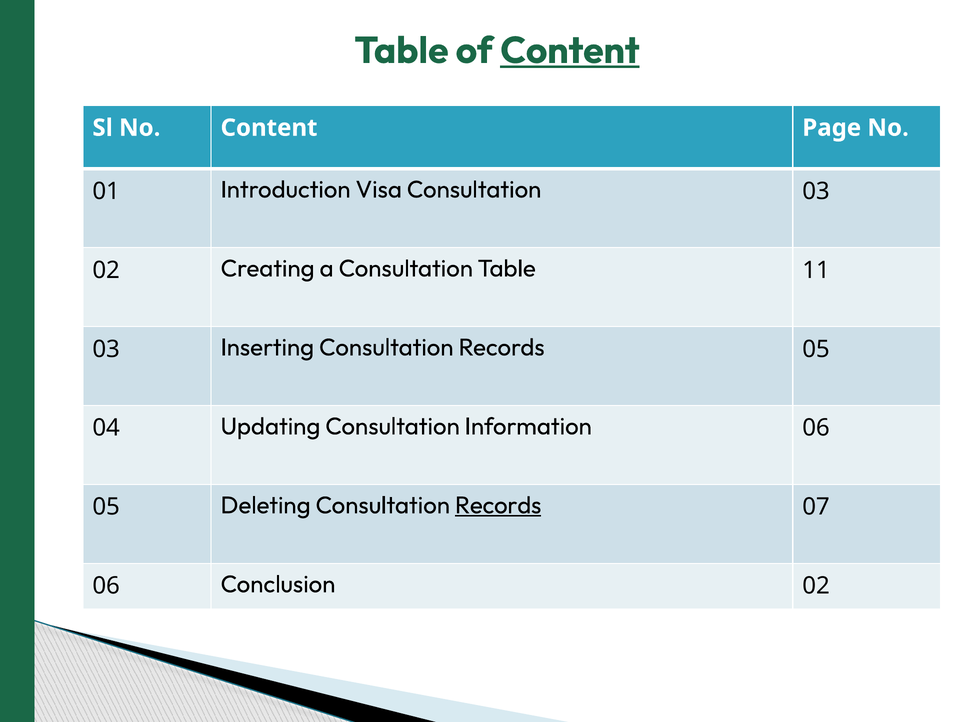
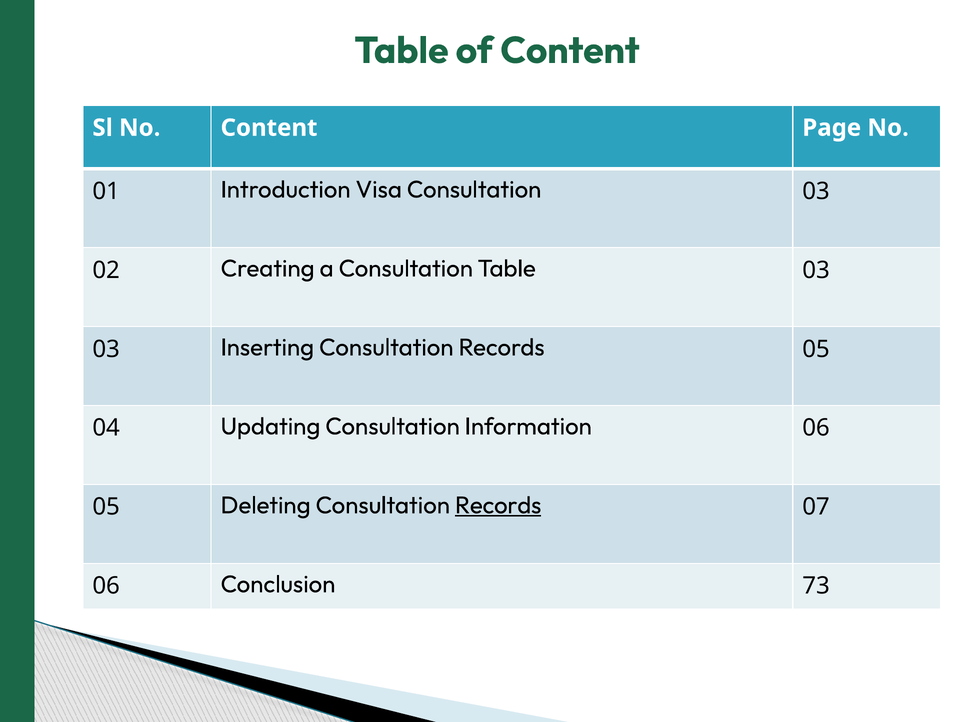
Content at (570, 51) underline: present -> none
Table 11: 11 -> 03
Conclusion 02: 02 -> 73
